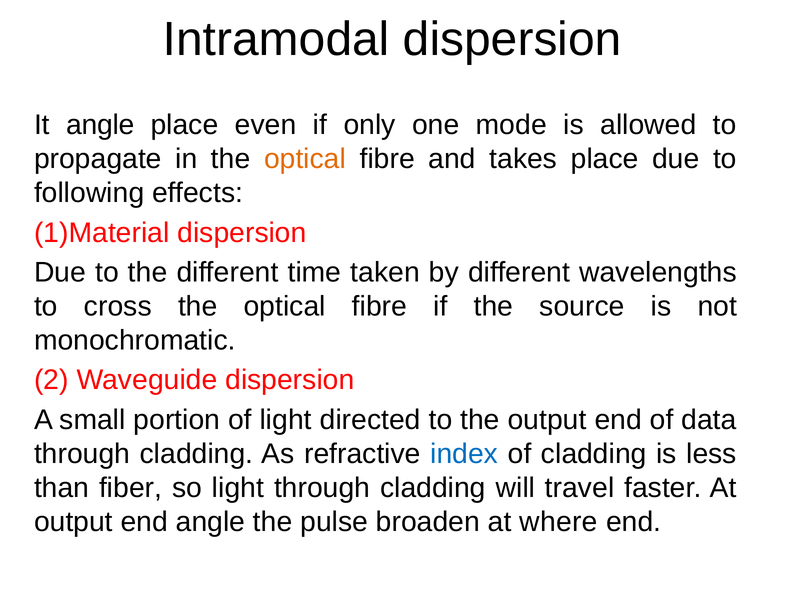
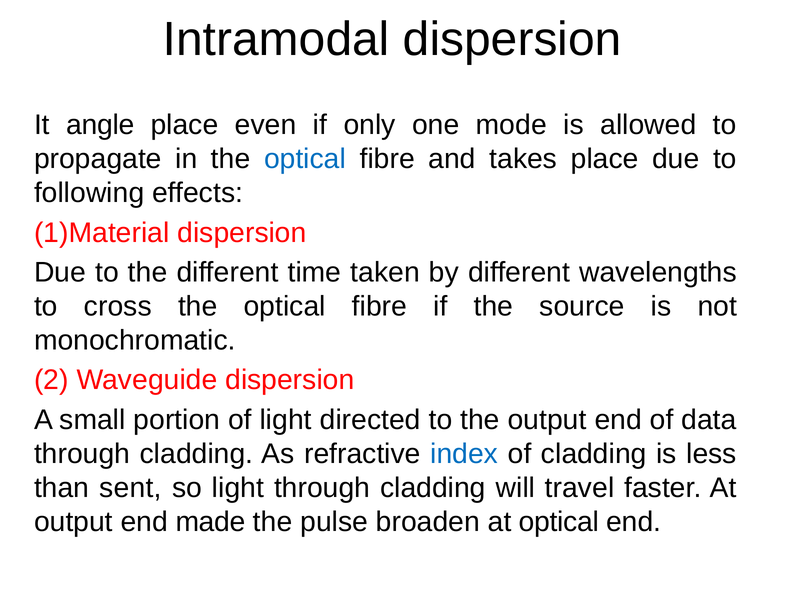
optical at (305, 159) colour: orange -> blue
fiber: fiber -> sent
end angle: angle -> made
at where: where -> optical
